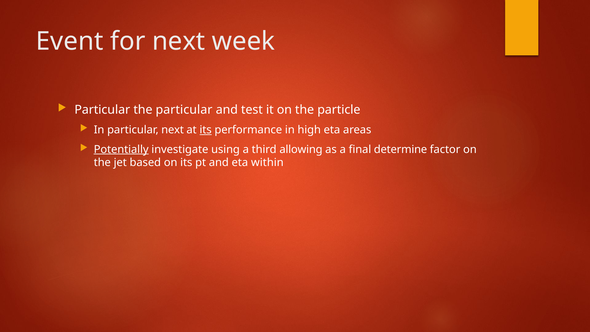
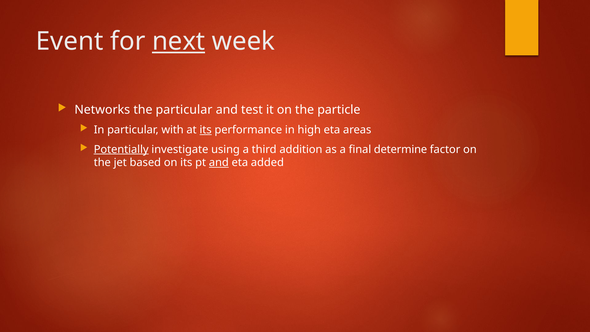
next at (179, 41) underline: none -> present
Particular at (102, 110): Particular -> Networks
particular next: next -> with
allowing: allowing -> addition
and at (219, 163) underline: none -> present
within: within -> added
